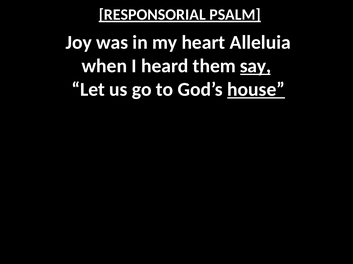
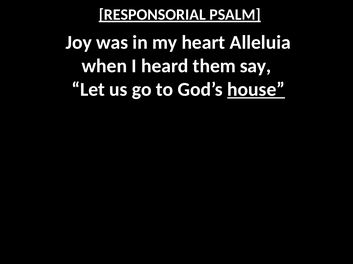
say underline: present -> none
